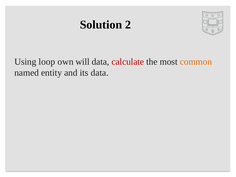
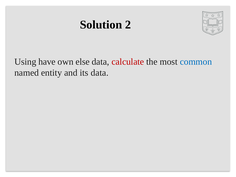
loop: loop -> have
will: will -> else
common colour: orange -> blue
